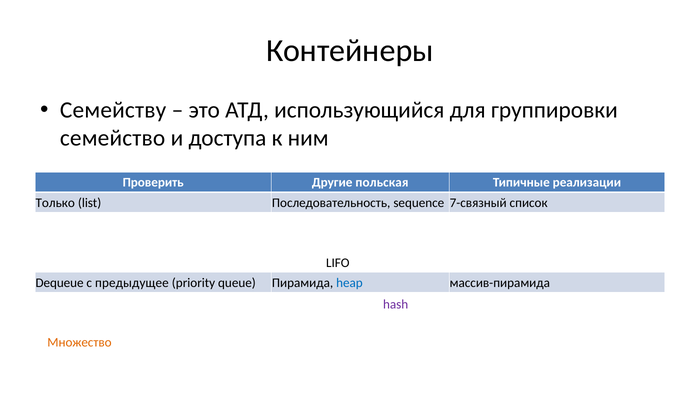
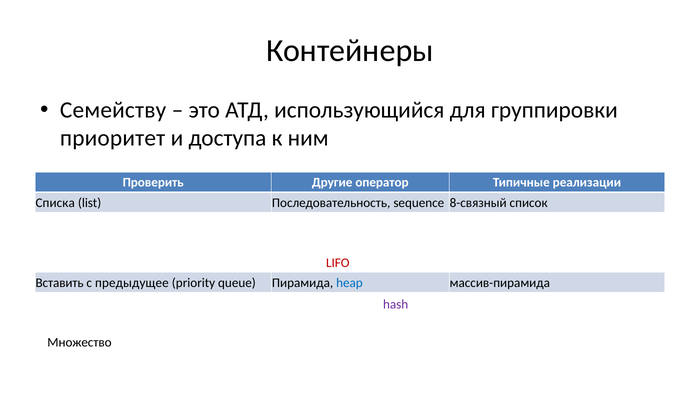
семейство: семейство -> приоритет
польская: польская -> оператор
Только: Только -> Списка
7-связный: 7-связный -> 8-связный
LIFO colour: black -> red
Dequeue: Dequeue -> Вставить
Множество colour: orange -> black
